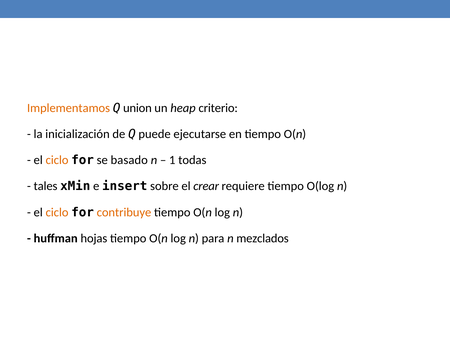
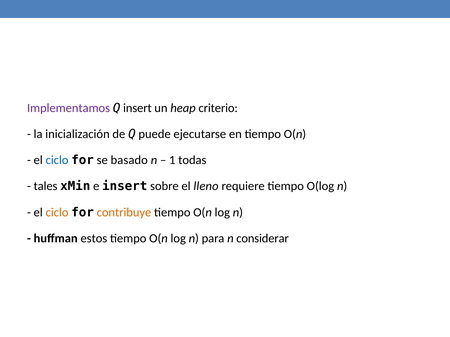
Implementamos colour: orange -> purple
Q union: union -> insert
ciclo at (57, 160) colour: orange -> blue
crear: crear -> lleno
hojas: hojas -> estos
mezclados: mezclados -> considerar
